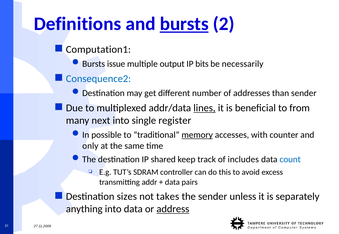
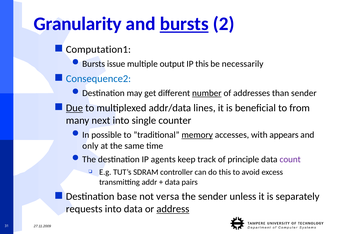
Definitions: Definitions -> Granularity
IP bits: bits -> this
number underline: none -> present
Due underline: none -> present
lines underline: present -> none
register: register -> counter
counter: counter -> appears
shared: shared -> agents
includes: includes -> principle
count colour: blue -> purple
sizes: sizes -> base
takes: takes -> versa
anything: anything -> requests
